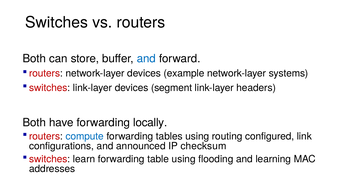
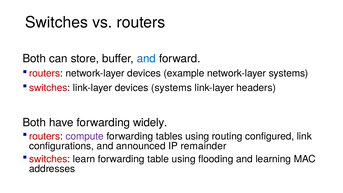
devices segment: segment -> systems
locally: locally -> widely
compute colour: blue -> purple
checksum: checksum -> remainder
